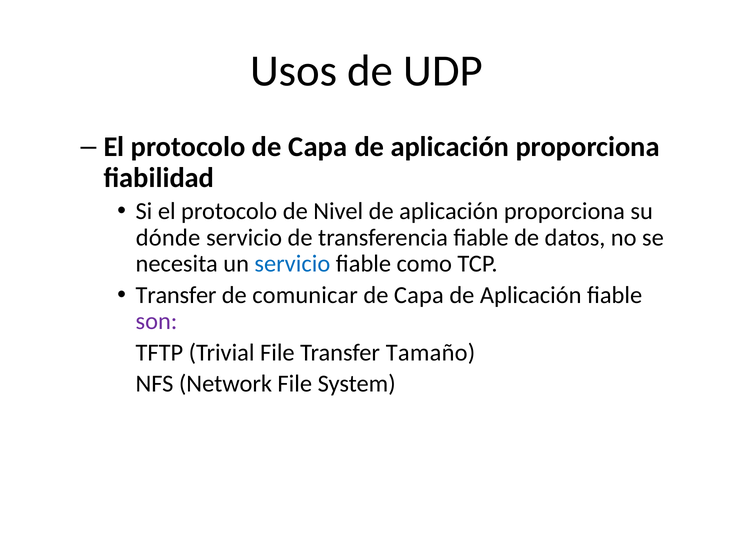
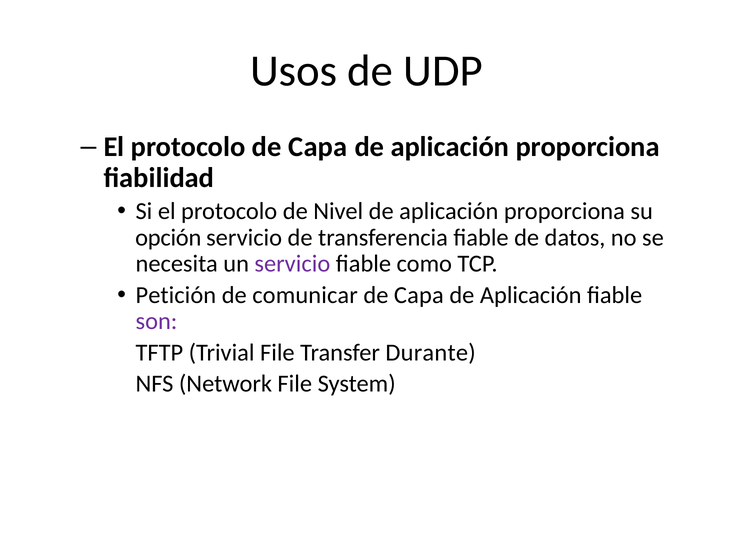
dónde: dónde -> opción
servicio at (292, 264) colour: blue -> purple
Transfer at (176, 295): Transfer -> Petición
Tamaño: Tamaño -> Durante
